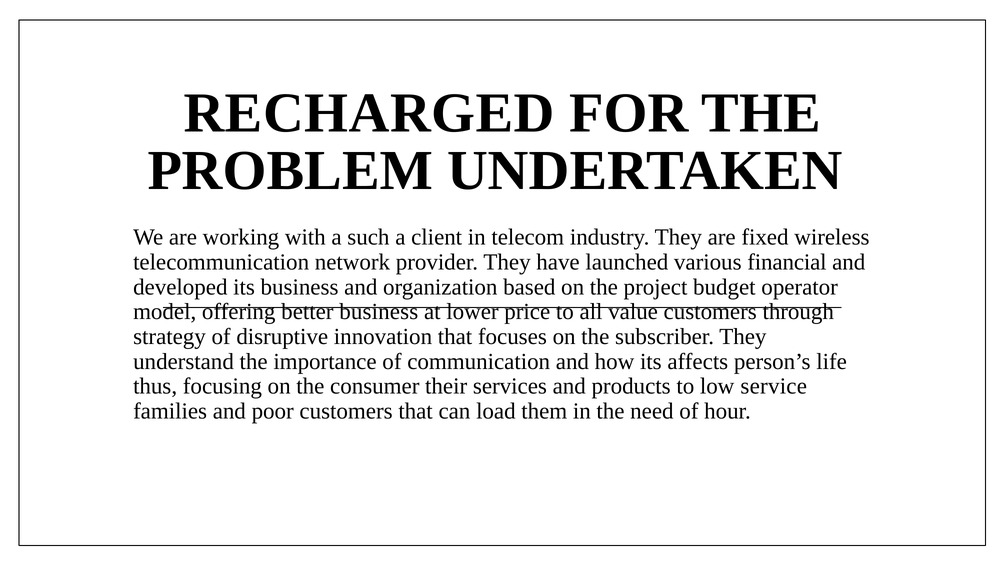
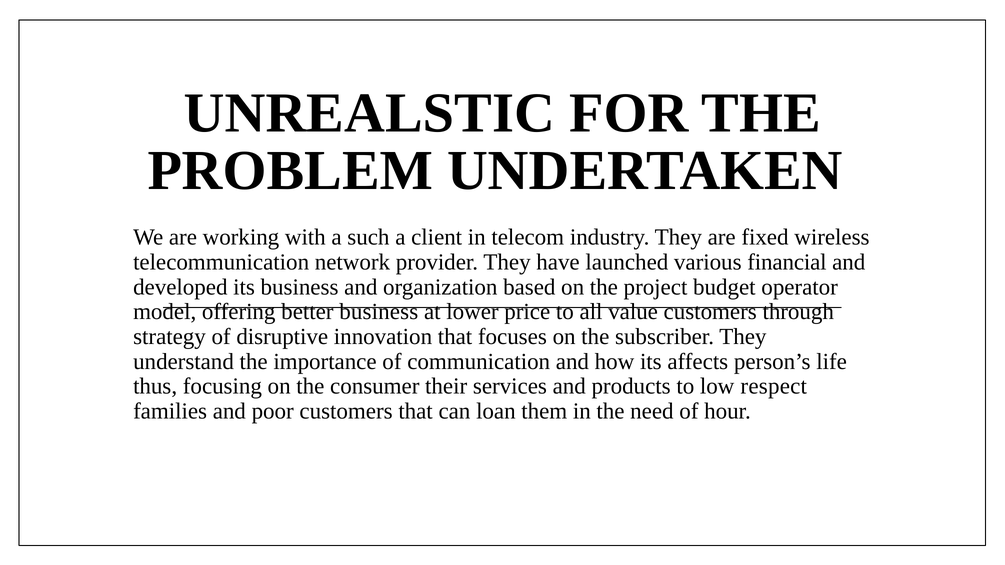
RECHARGED: RECHARGED -> UNREALSTIC
service: service -> respect
load: load -> loan
